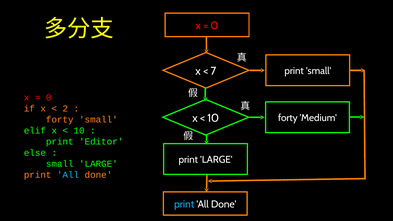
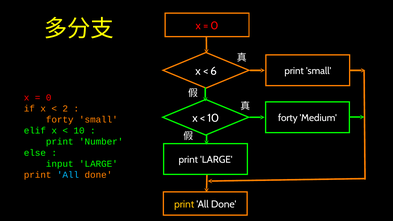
7: 7 -> 6
Editor: Editor -> Number
small at (60, 164): small -> input
print at (184, 204) colour: light blue -> yellow
